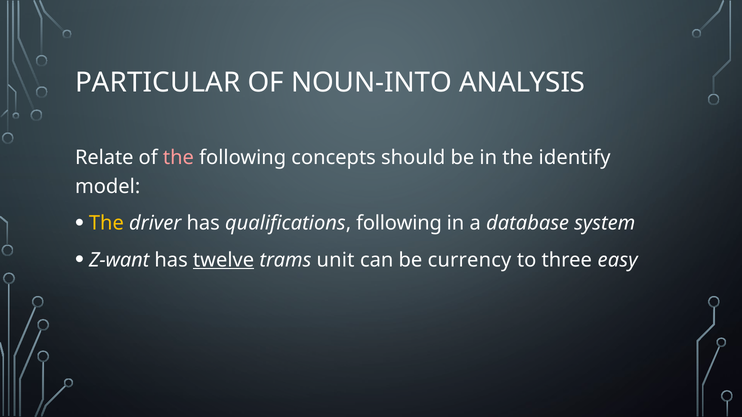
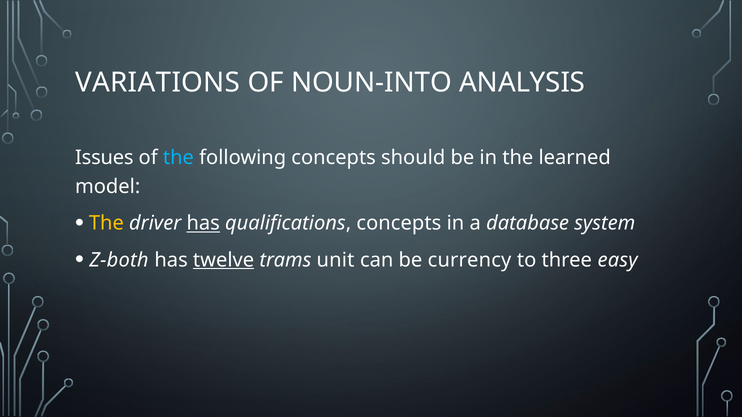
PARTICULAR: PARTICULAR -> VARIATIONS
Relate: Relate -> Issues
the at (178, 158) colour: pink -> light blue
identify: identify -> learned
has at (203, 224) underline: none -> present
qualifications following: following -> concepts
Z-want: Z-want -> Z-both
